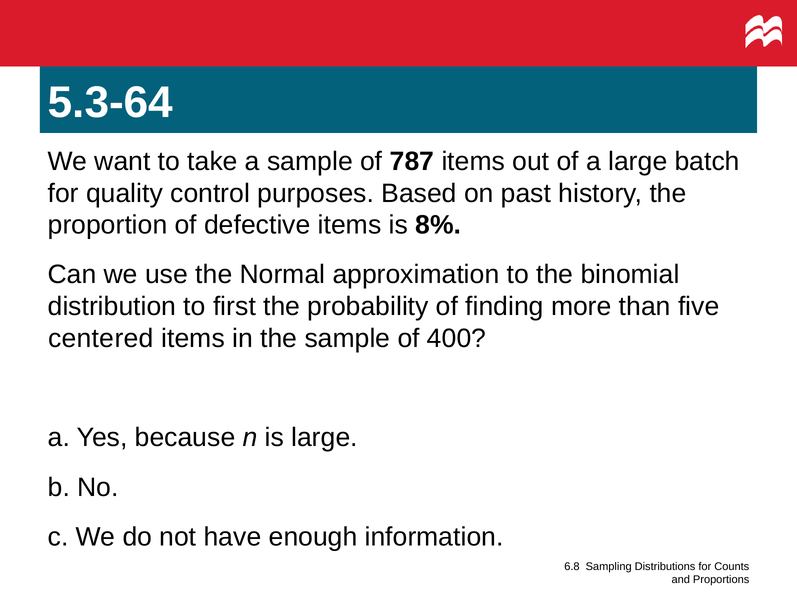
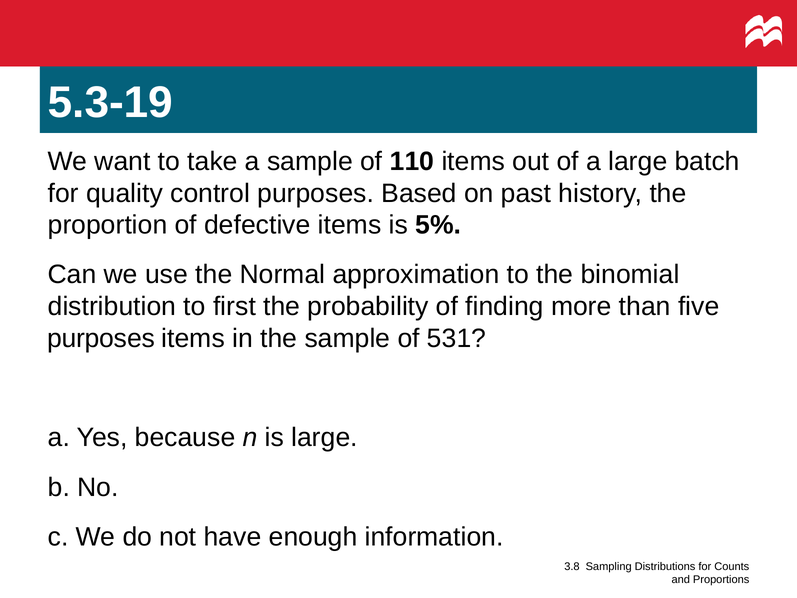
5.3-64: 5.3-64 -> 5.3-19
787: 787 -> 110
8%: 8% -> 5%
centered at (101, 338): centered -> purposes
400: 400 -> 531
6.8: 6.8 -> 3.8
